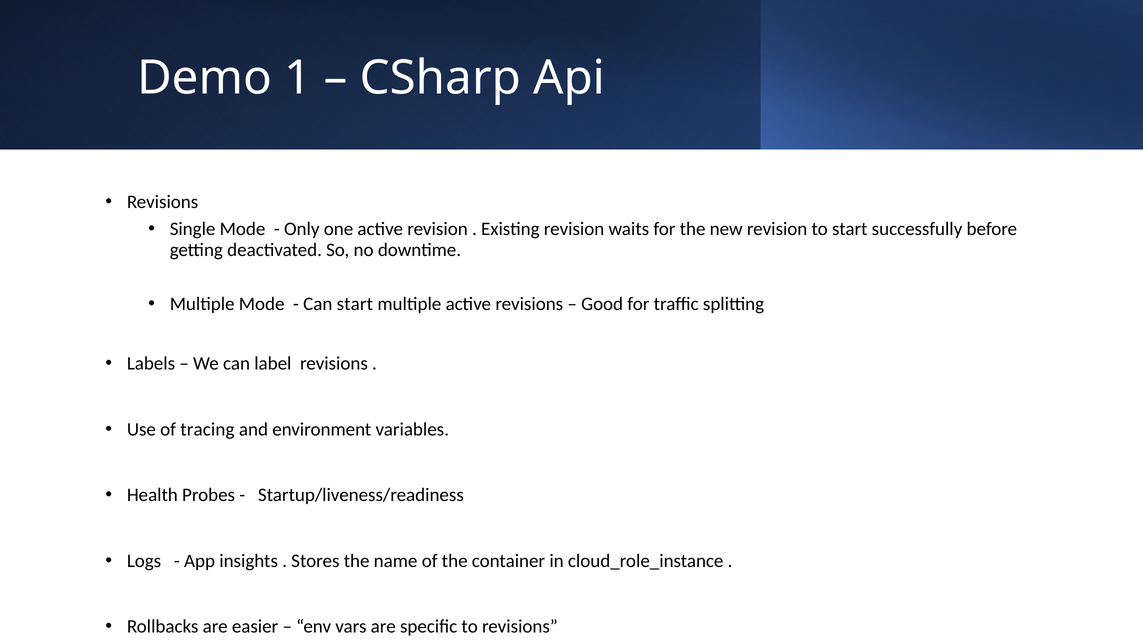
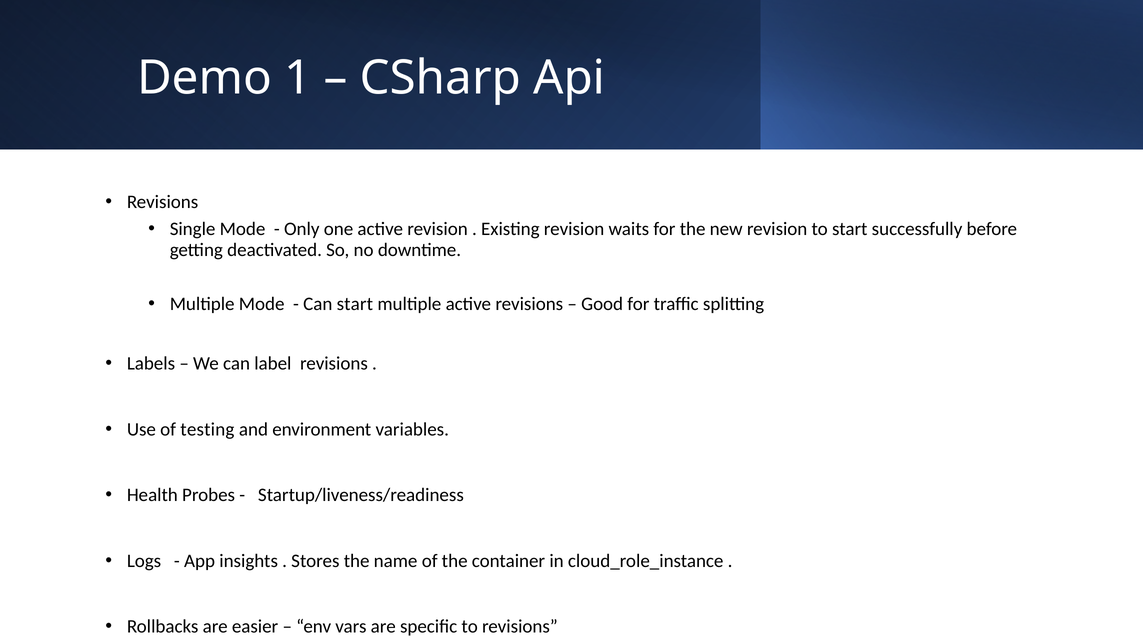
tracing: tracing -> testing
